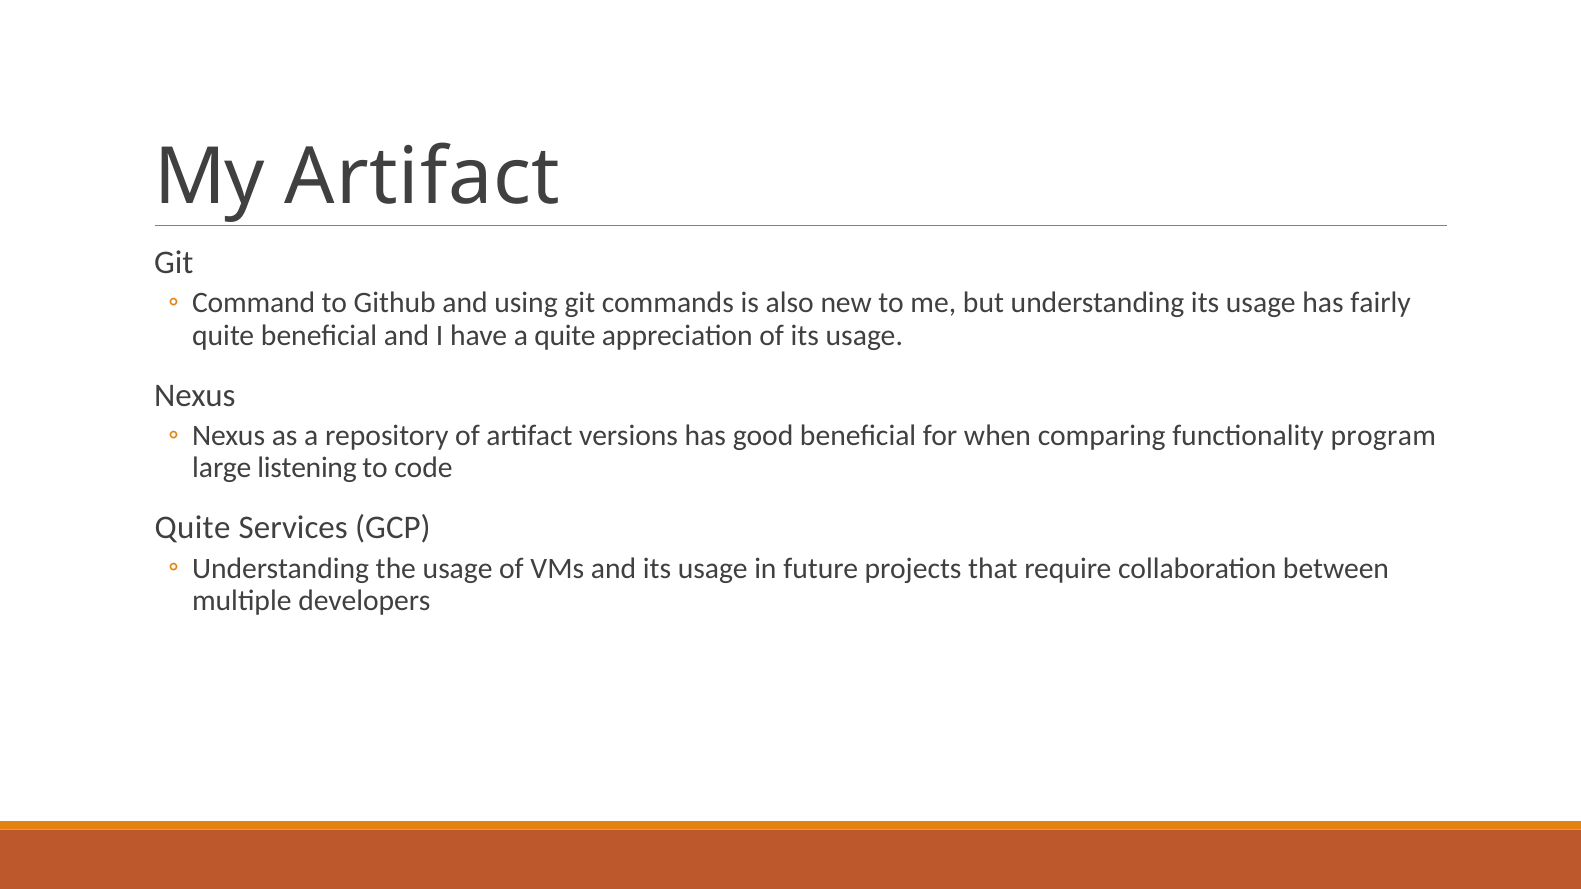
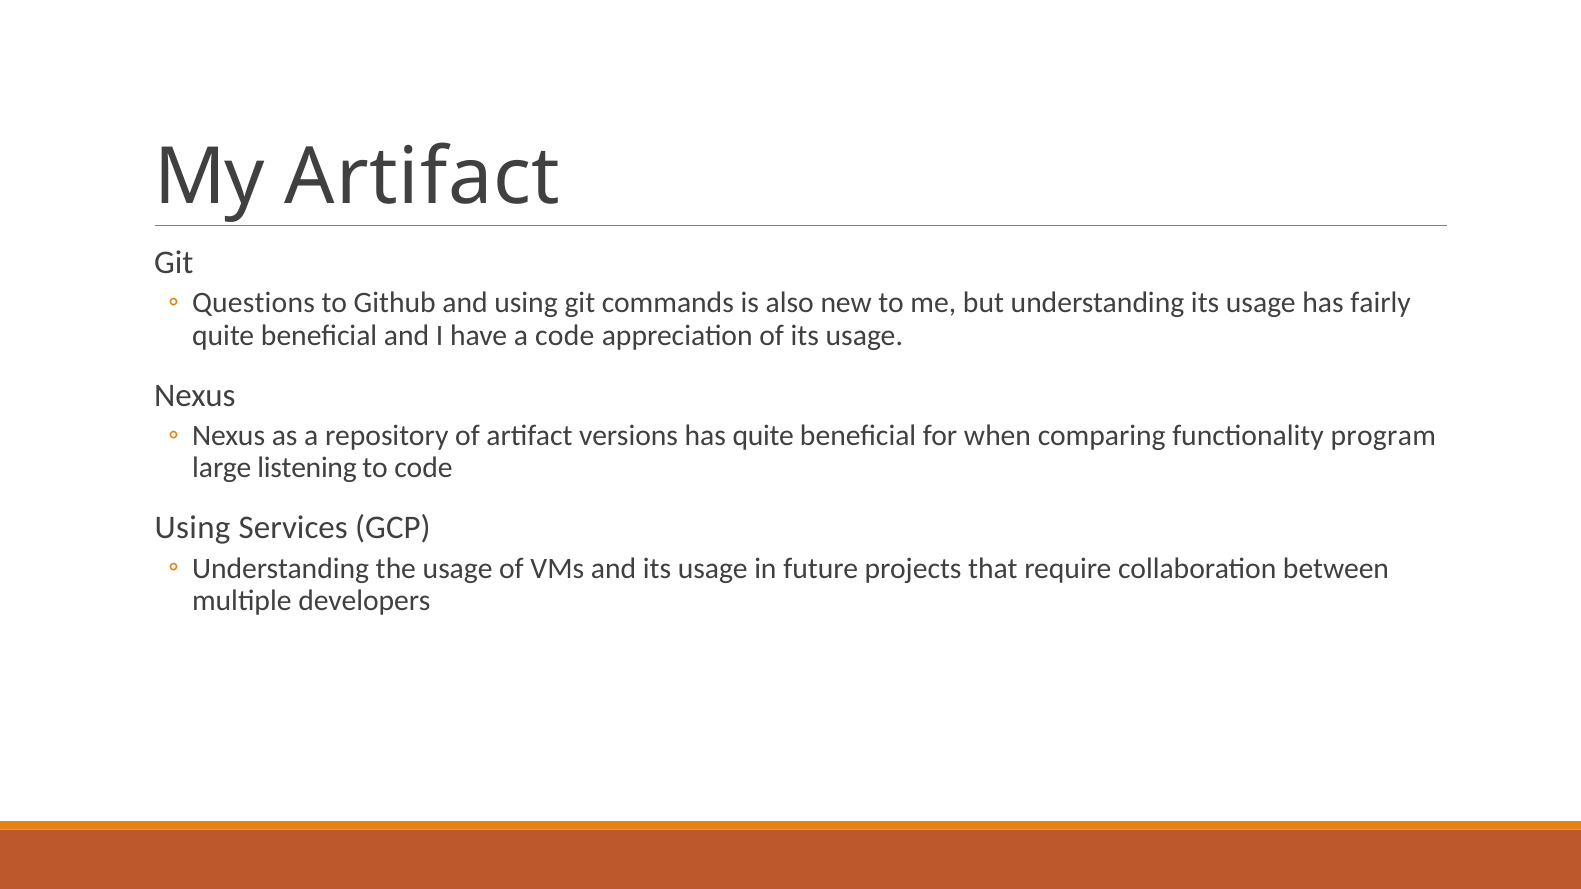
Command: Command -> Questions
a quite: quite -> code
has good: good -> quite
Quite at (193, 528): Quite -> Using
